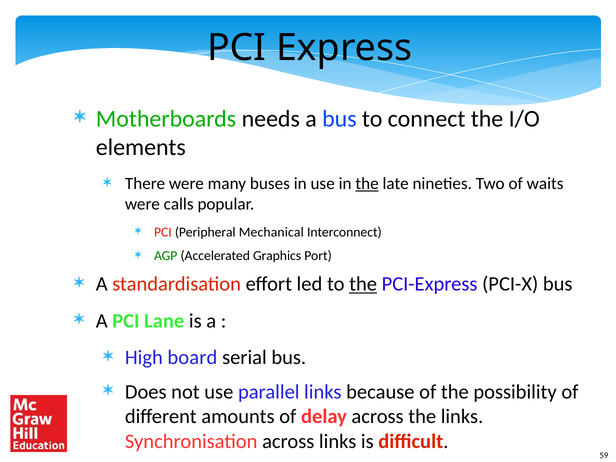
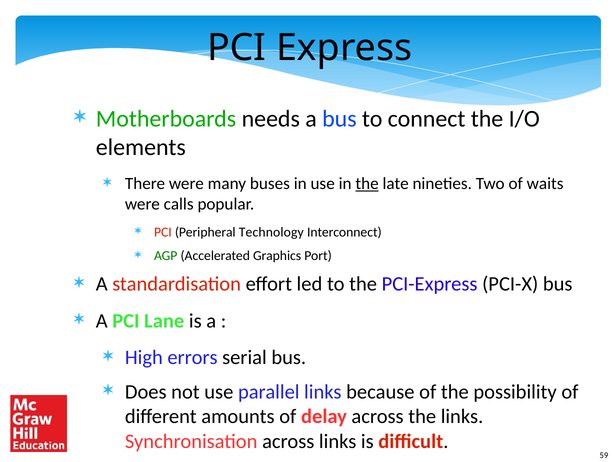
Mechanical: Mechanical -> Technology
the at (363, 284) underline: present -> none
board: board -> errors
